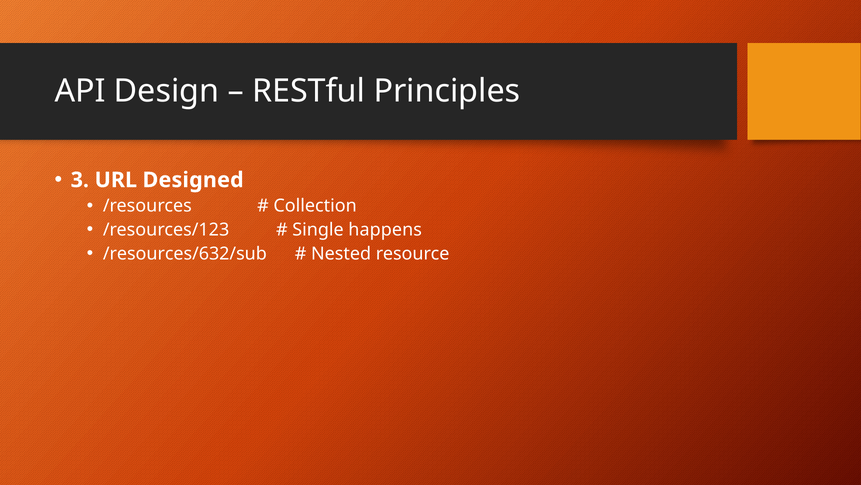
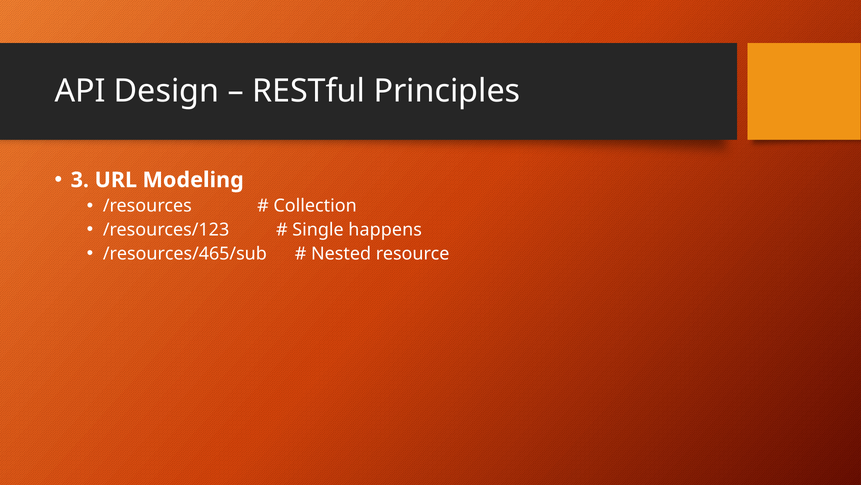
Designed: Designed -> Modeling
/resources/632/sub: /resources/632/sub -> /resources/465/sub
